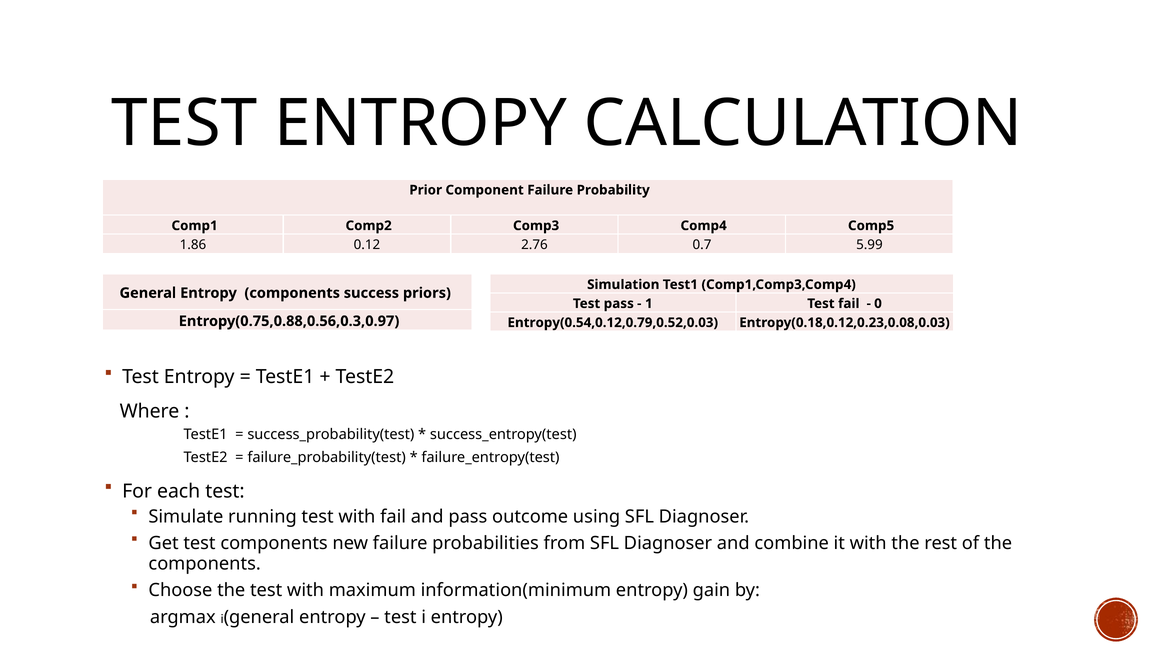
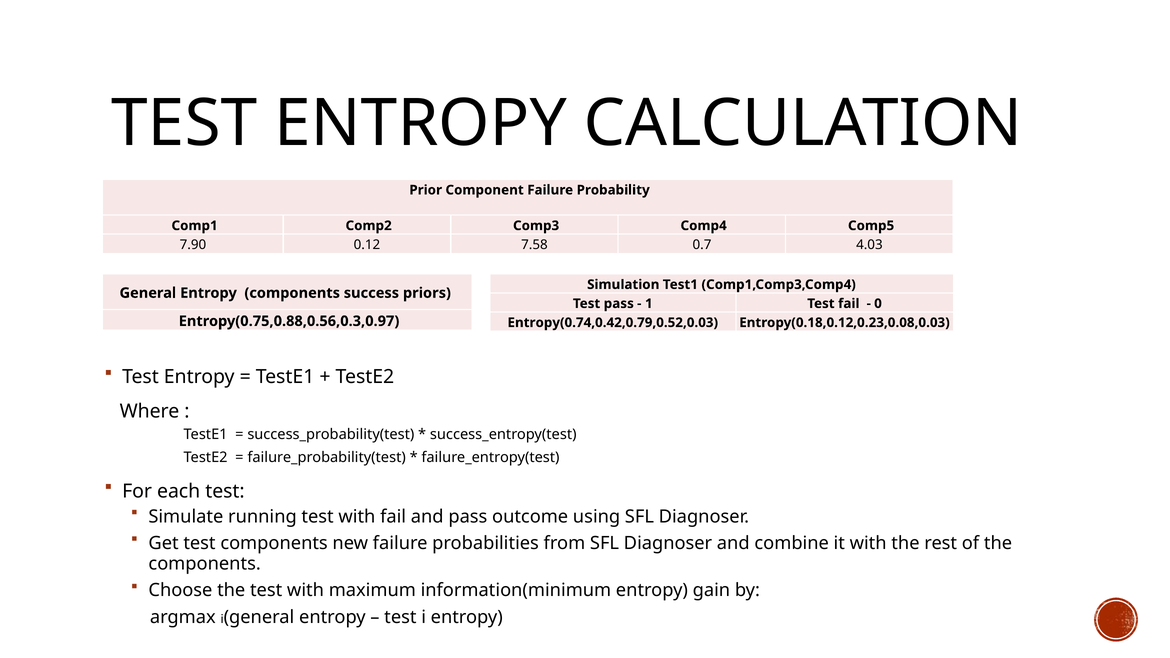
1.86: 1.86 -> 7.90
2.76: 2.76 -> 7.58
5.99: 5.99 -> 4.03
Entropy(0.54,0.12,0.79,0.52,0.03: Entropy(0.54,0.12,0.79,0.52,0.03 -> Entropy(0.74,0.42,0.79,0.52,0.03
